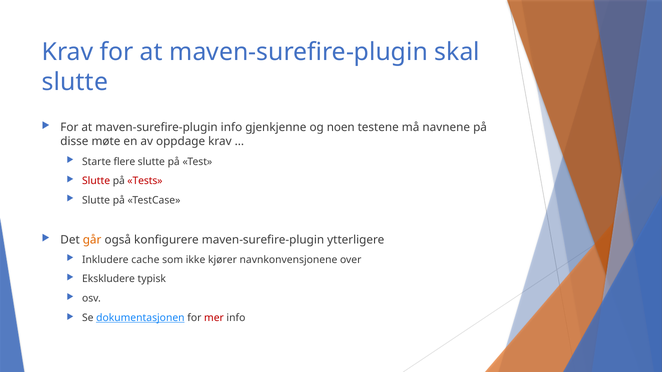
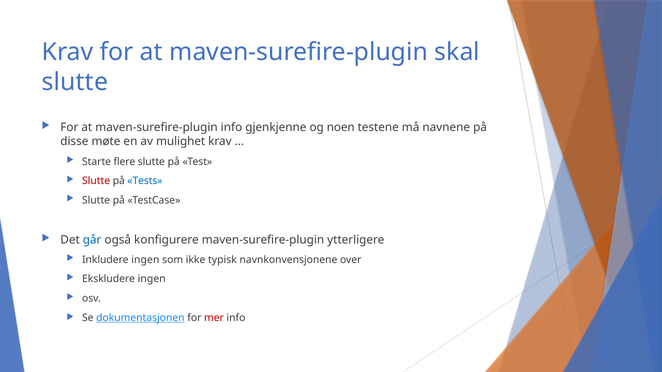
oppdage: oppdage -> mulighet
Tests colour: red -> blue
går colour: orange -> blue
Inkludere cache: cache -> ingen
kjører: kjører -> typisk
Ekskludere typisk: typisk -> ingen
